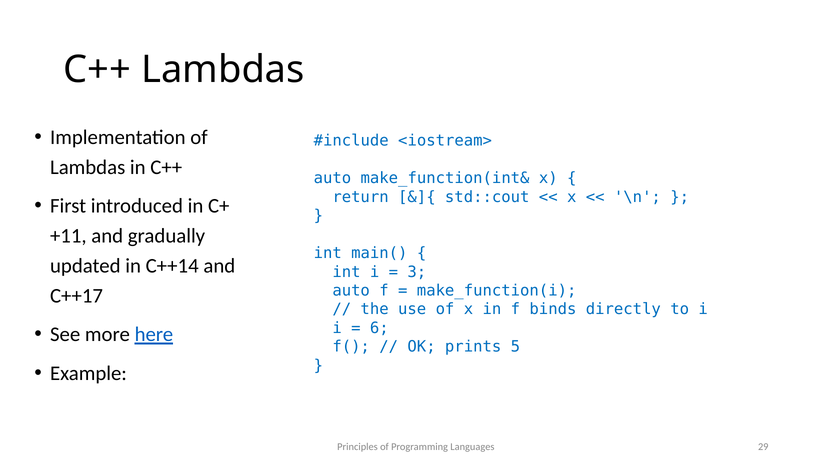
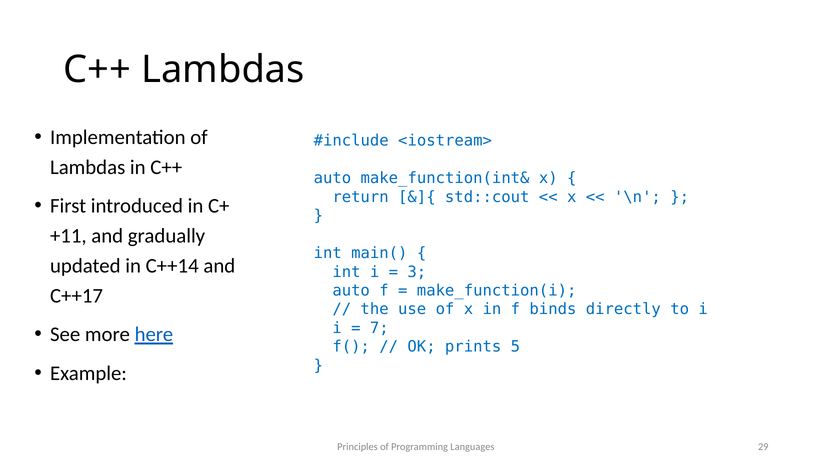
6: 6 -> 7
